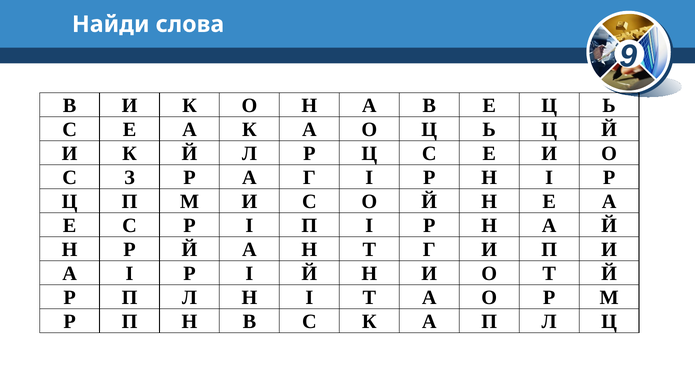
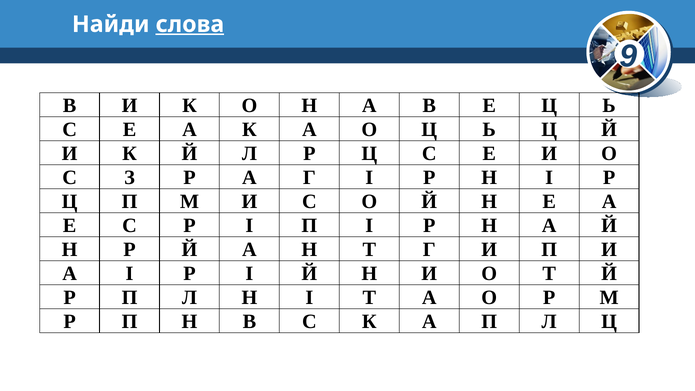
слова underline: none -> present
